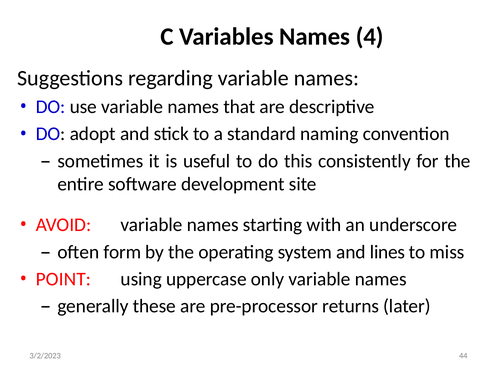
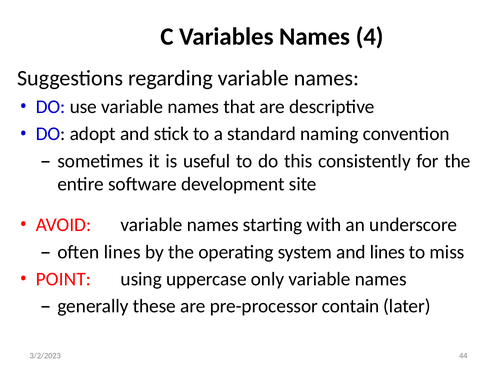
often form: form -> lines
returns: returns -> contain
